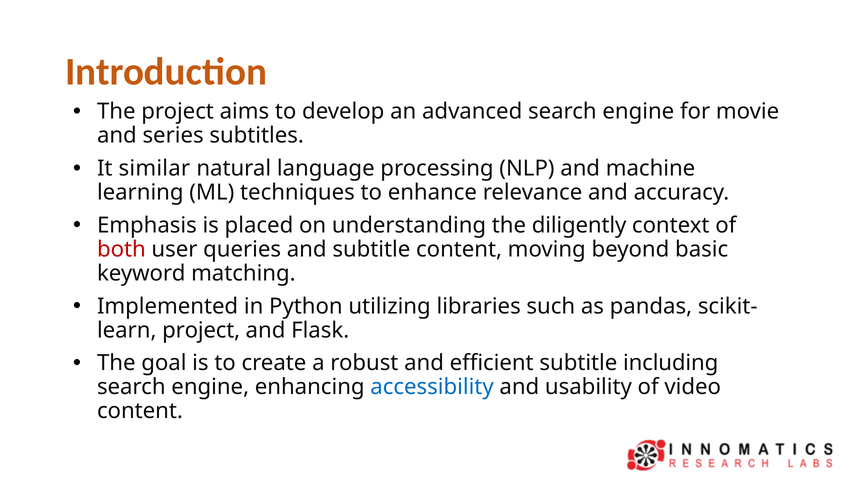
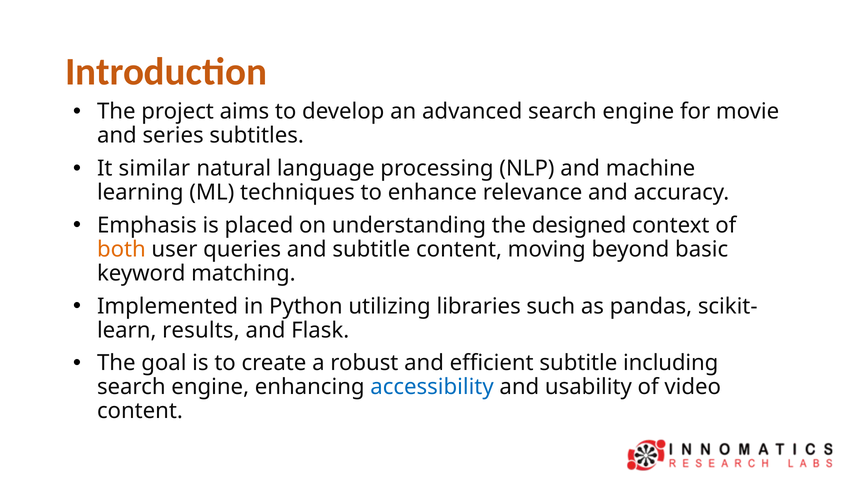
diligently: diligently -> designed
both colour: red -> orange
project at (201, 330): project -> results
